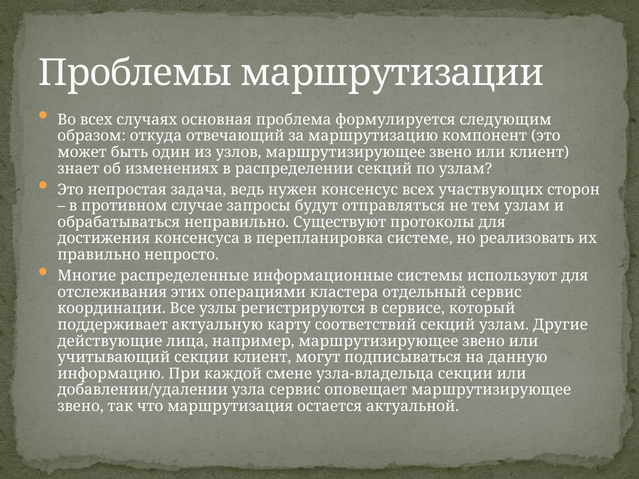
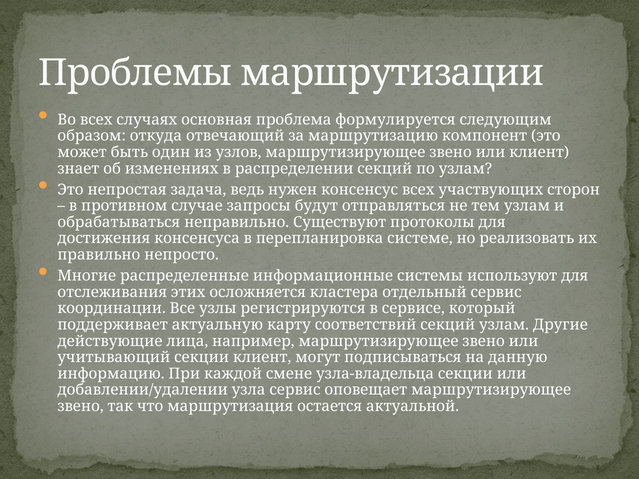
операциями: операциями -> осложняется
